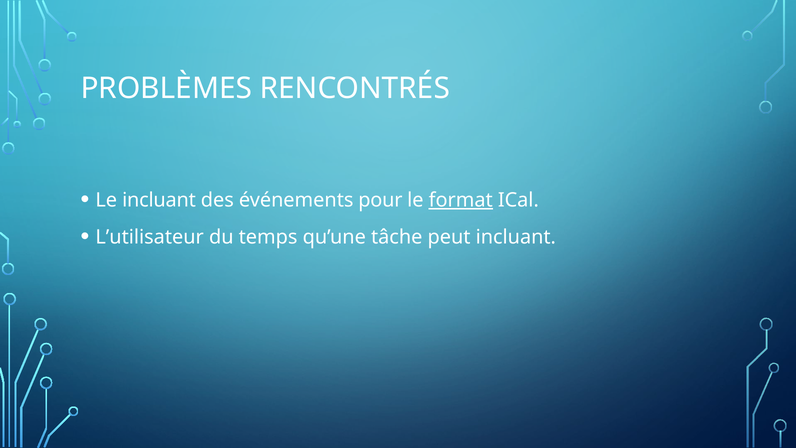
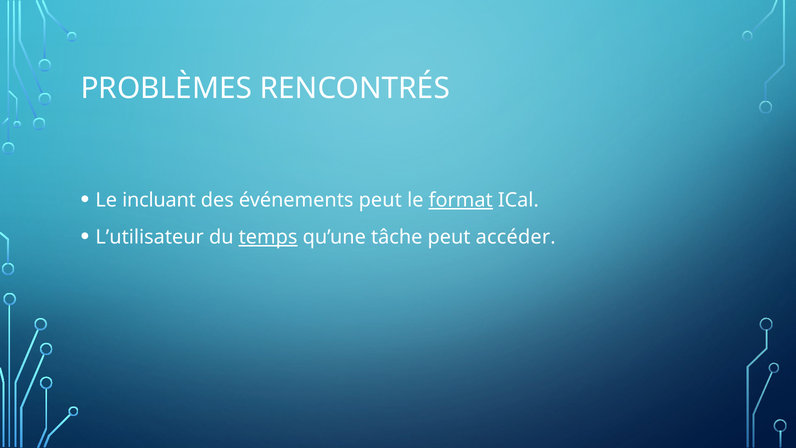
événements pour: pour -> peut
temps underline: none -> present
peut incluant: incluant -> accéder
